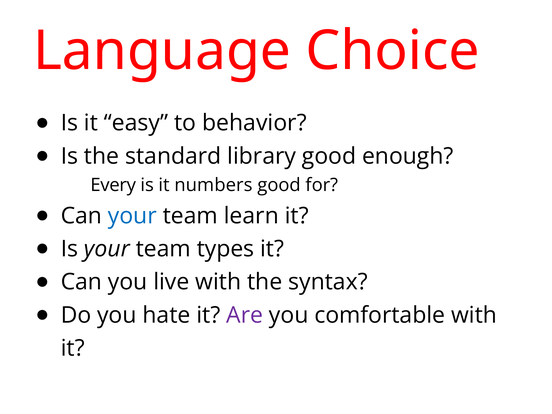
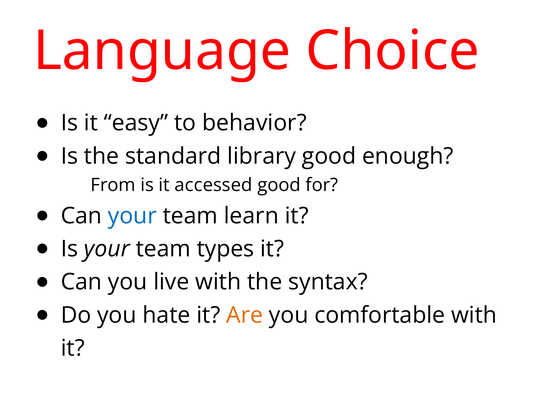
Every: Every -> From
numbers: numbers -> accessed
Are colour: purple -> orange
